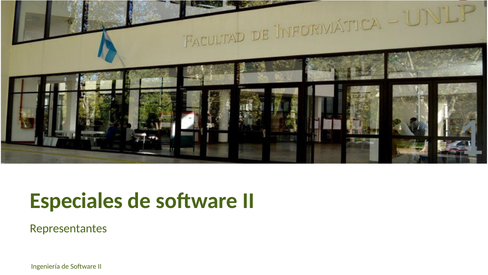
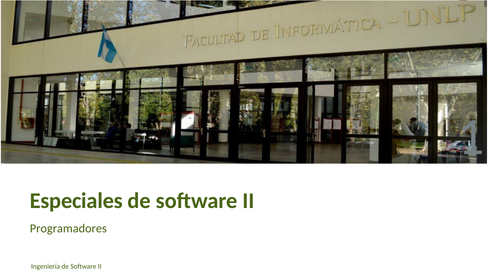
Representantes: Representantes -> Programadores
